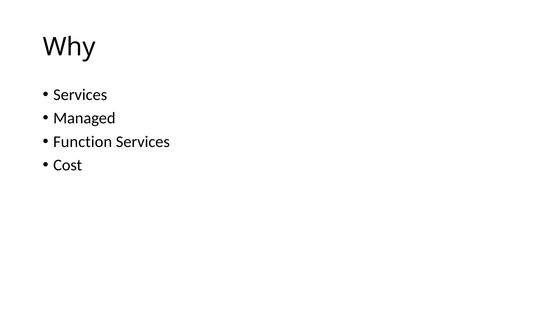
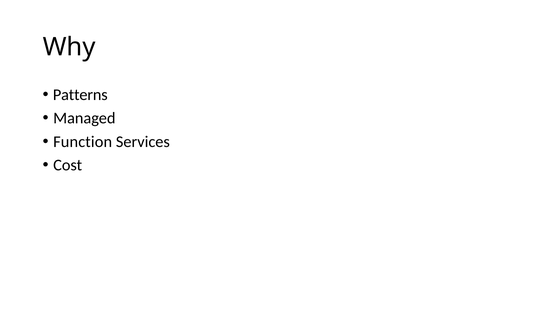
Services at (80, 95): Services -> Patterns
